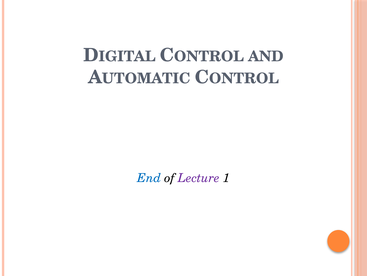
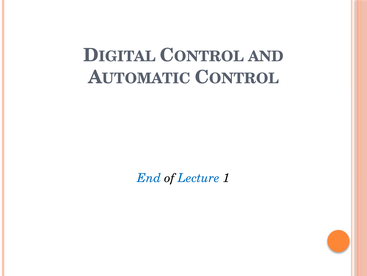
Lecture colour: purple -> blue
